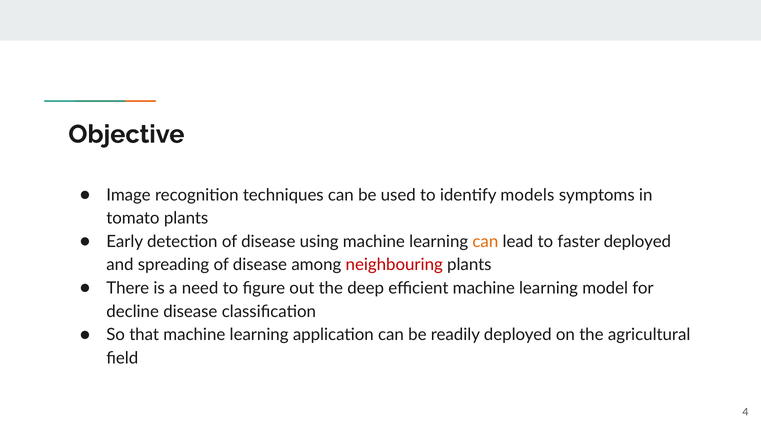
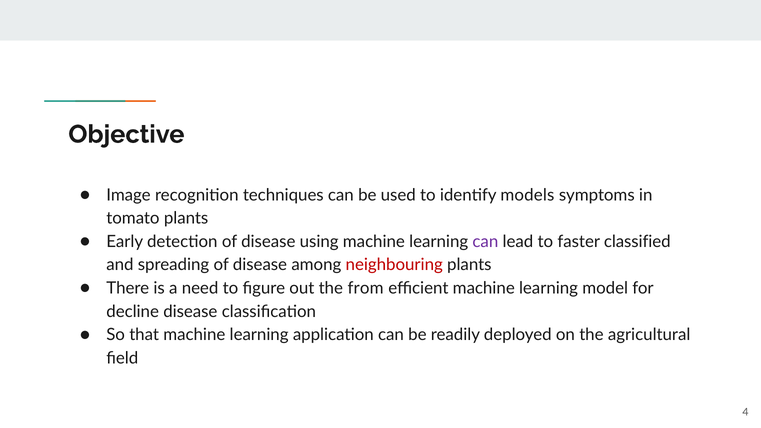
can at (485, 242) colour: orange -> purple
faster deployed: deployed -> classified
deep: deep -> from
